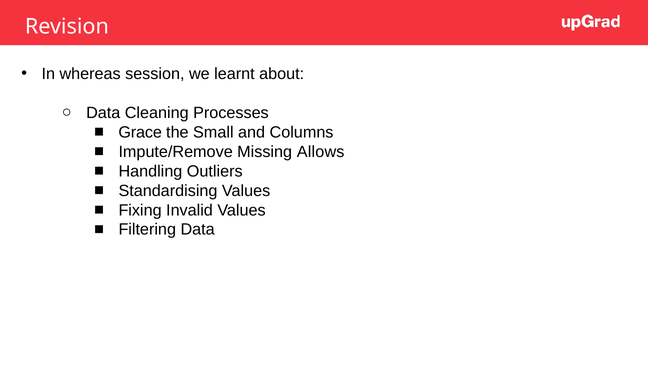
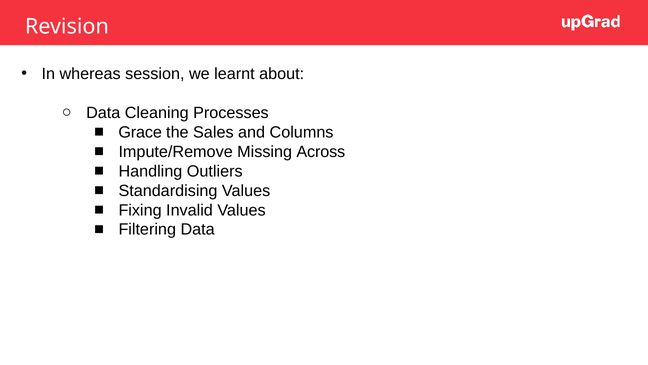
Small: Small -> Sales
Allows: Allows -> Across
